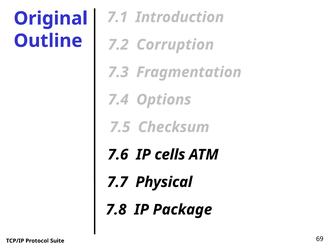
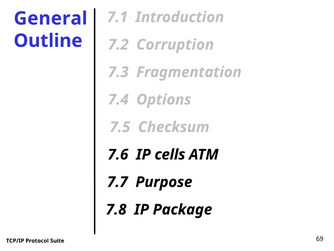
Original: Original -> General
Physical: Physical -> Purpose
